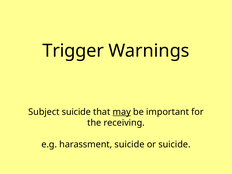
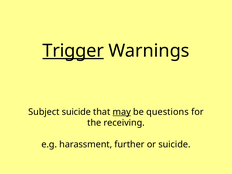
Trigger underline: none -> present
important: important -> questions
harassment suicide: suicide -> further
